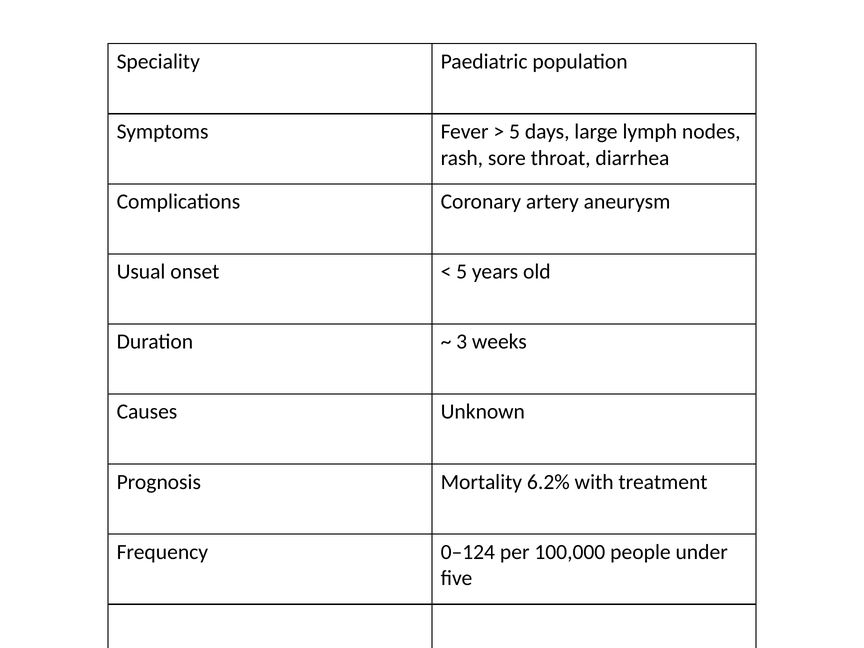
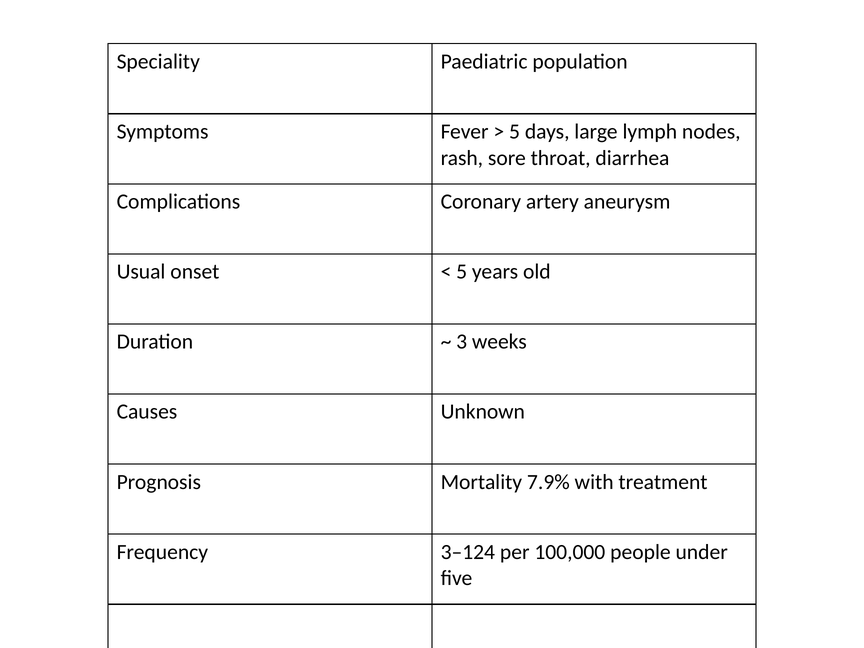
6.2%: 6.2% -> 7.9%
0–124: 0–124 -> 3–124
